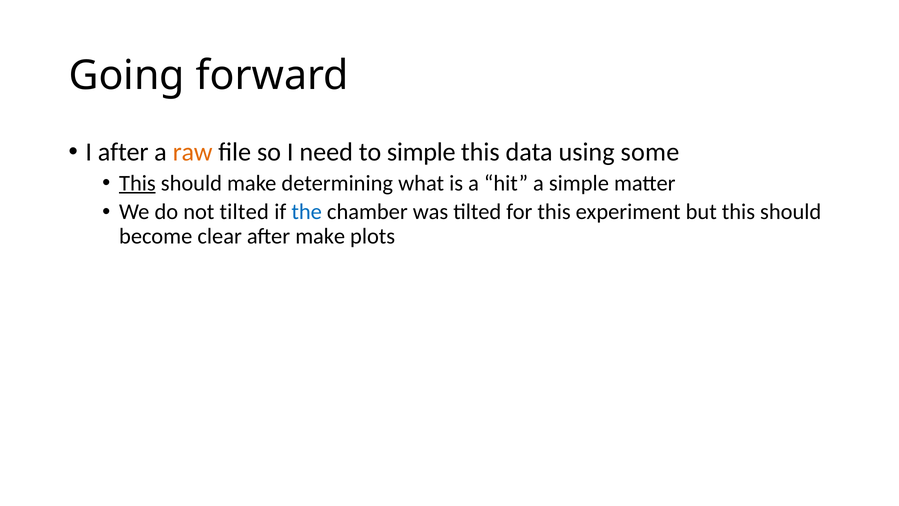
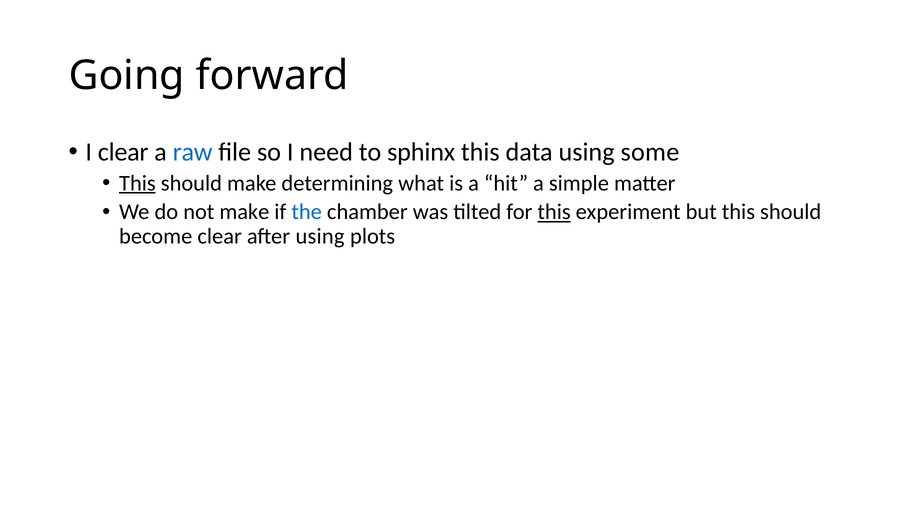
I after: after -> clear
raw colour: orange -> blue
to simple: simple -> sphinx
not tilted: tilted -> make
this at (554, 212) underline: none -> present
after make: make -> using
